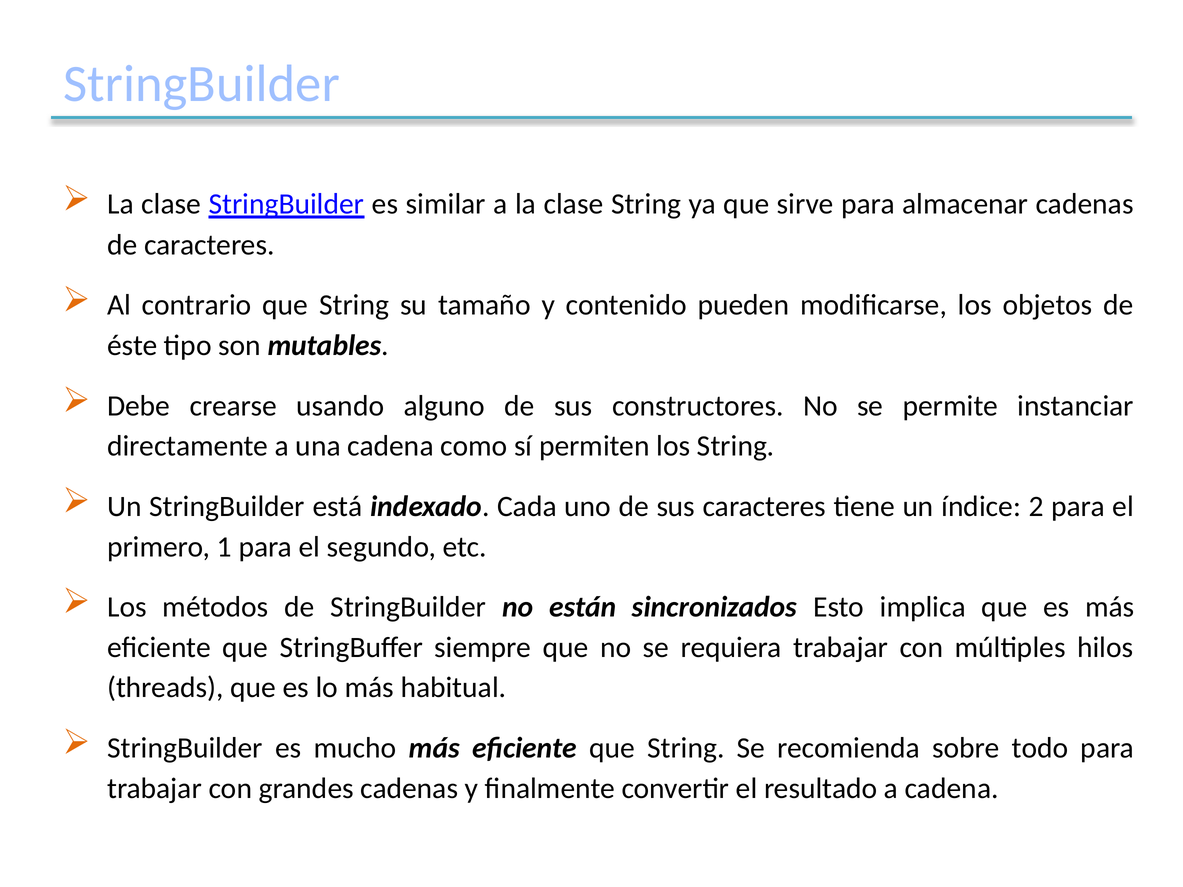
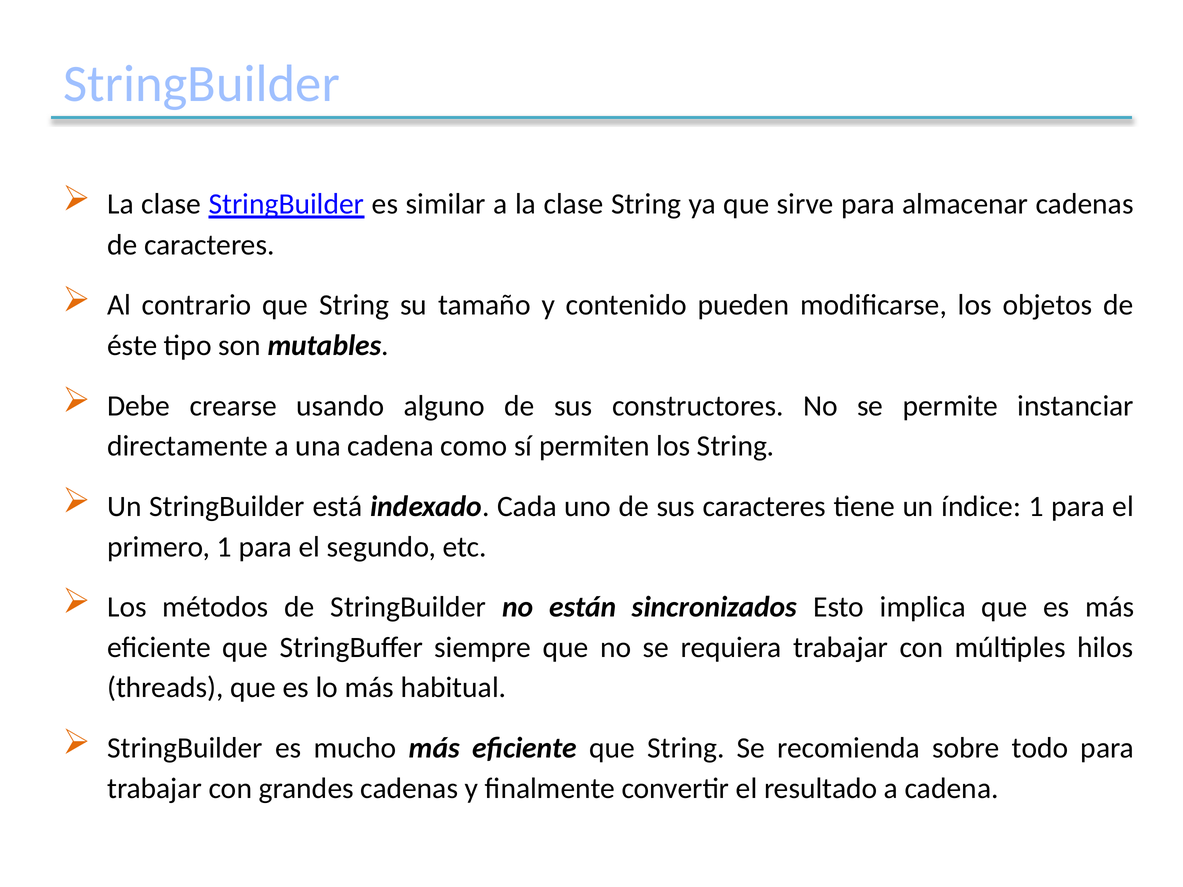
índice 2: 2 -> 1
